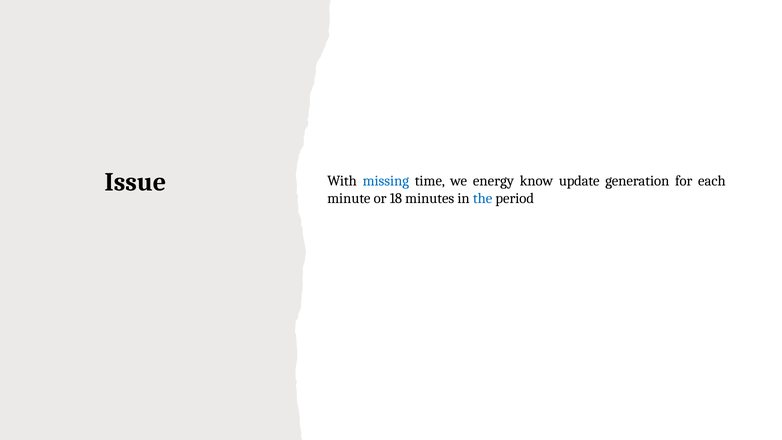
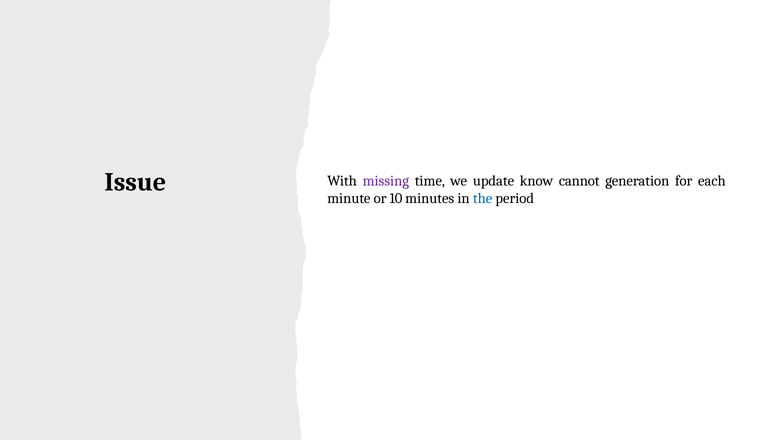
missing colour: blue -> purple
energy: energy -> update
update: update -> cannot
18: 18 -> 10
